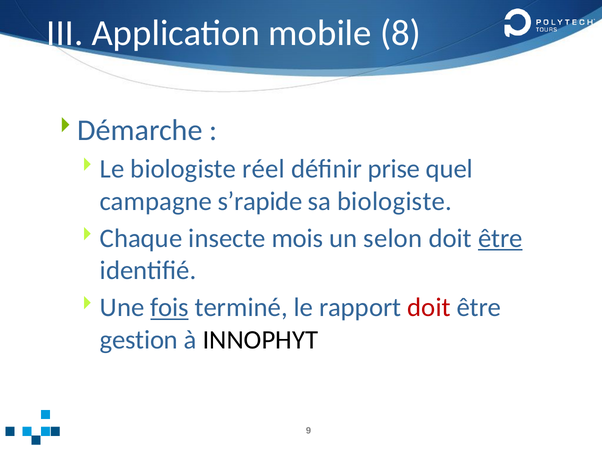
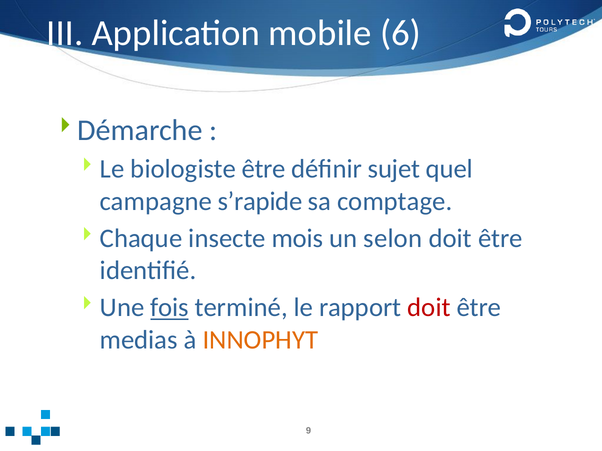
8: 8 -> 6
biologiste réel: réel -> être
prise: prise -> sujet
sa biologiste: biologiste -> comptage
être at (500, 239) underline: present -> none
gestion: gestion -> medias
INNOPHYT colour: black -> orange
